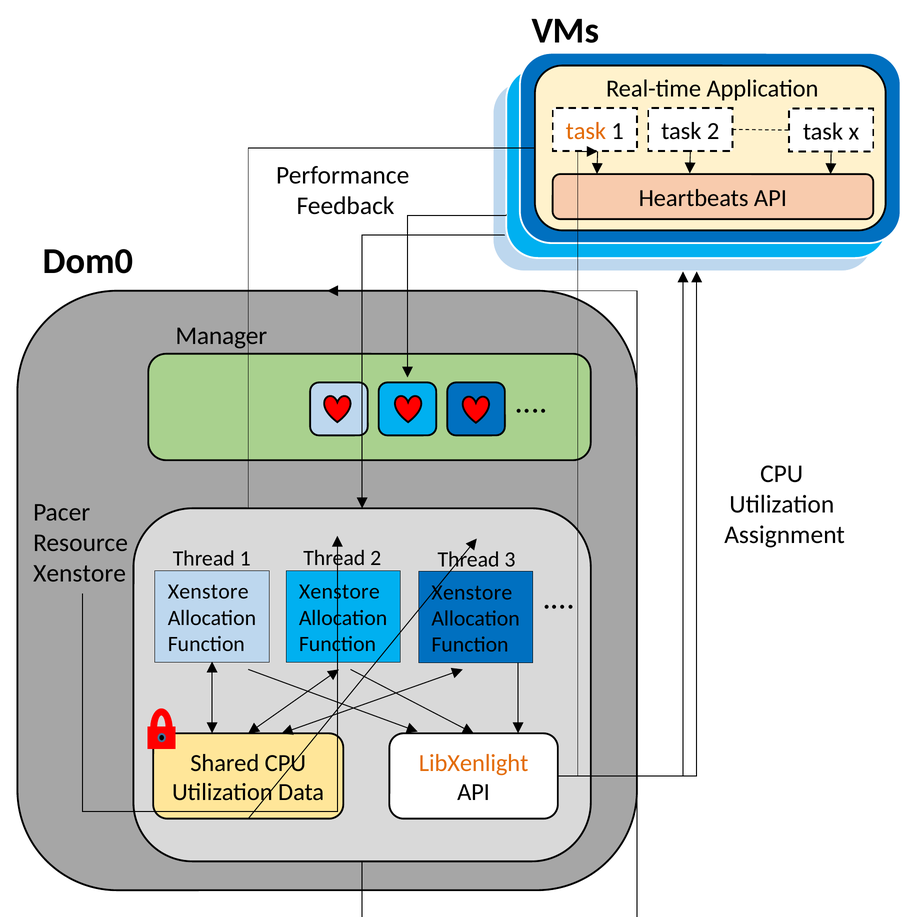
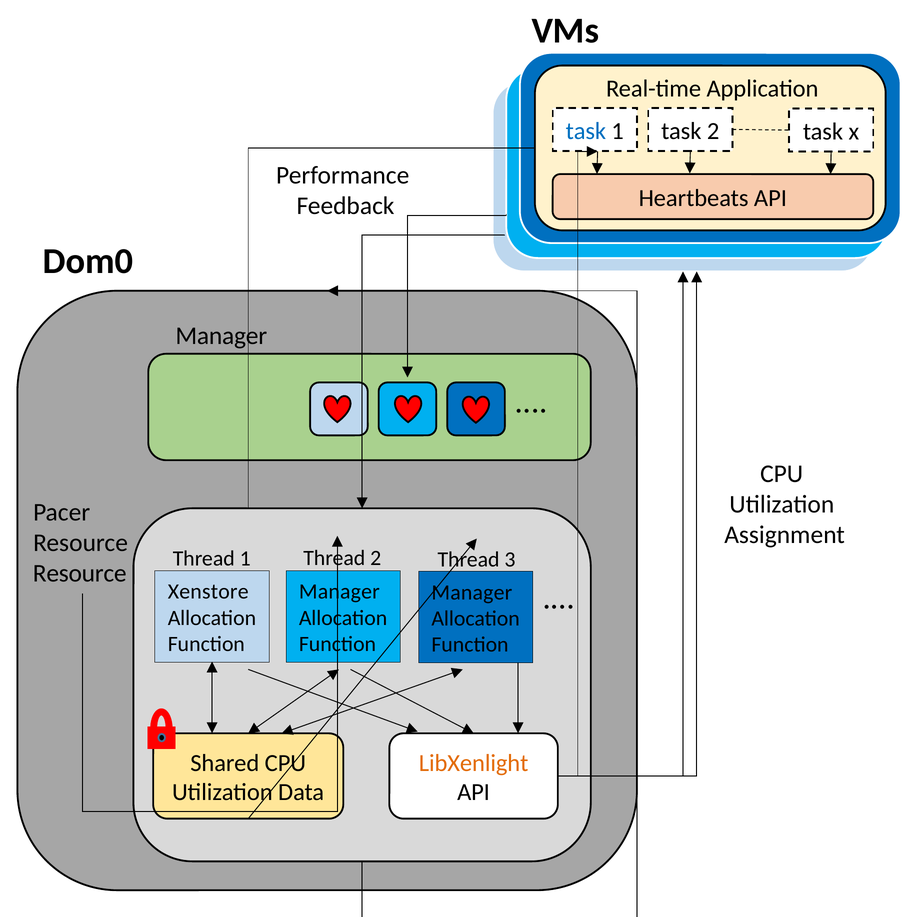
task at (586, 131) colour: orange -> blue
Xenstore at (80, 573): Xenstore -> Resource
Xenstore at (339, 592): Xenstore -> Manager
Xenstore at (472, 592): Xenstore -> Manager
